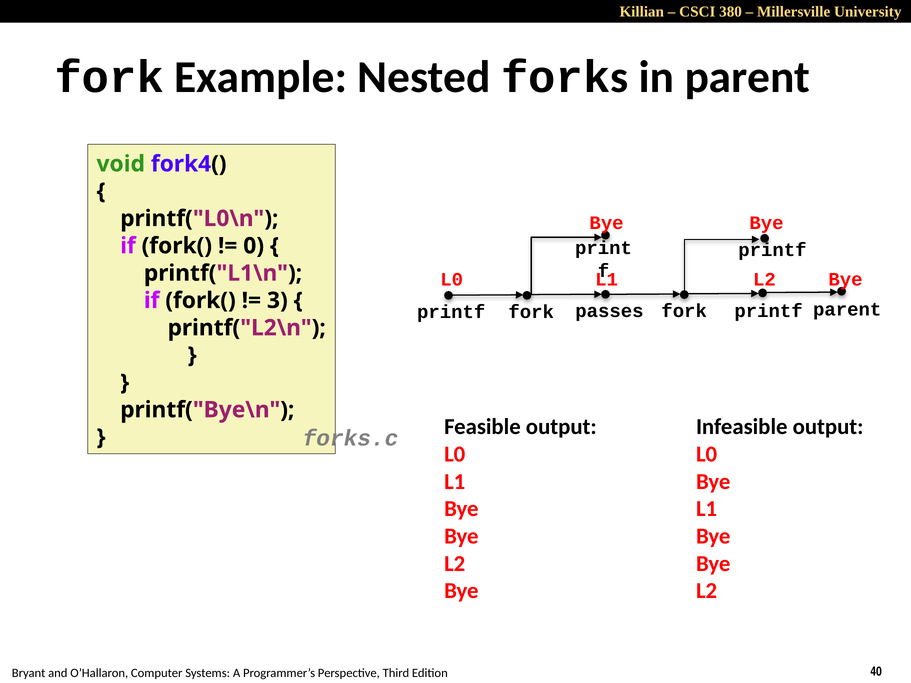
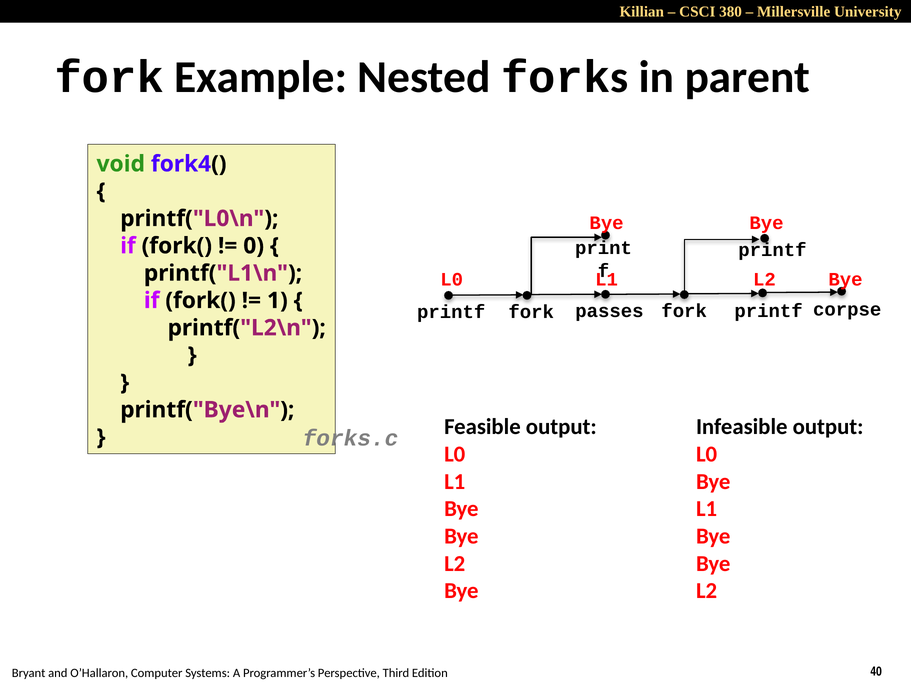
3: 3 -> 1
parent at (847, 310): parent -> corpse
